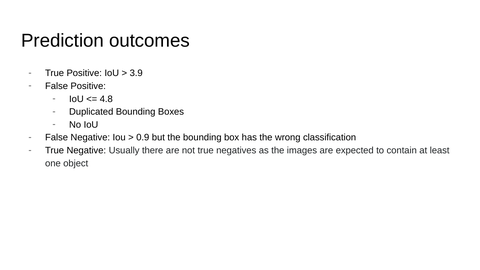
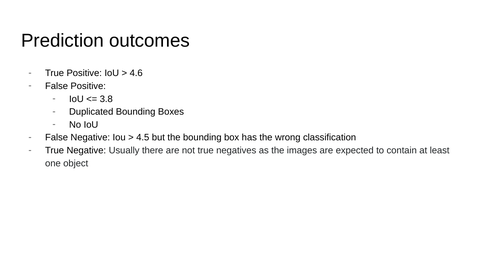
3.9: 3.9 -> 4.6
4.8: 4.8 -> 3.8
0.9: 0.9 -> 4.5
